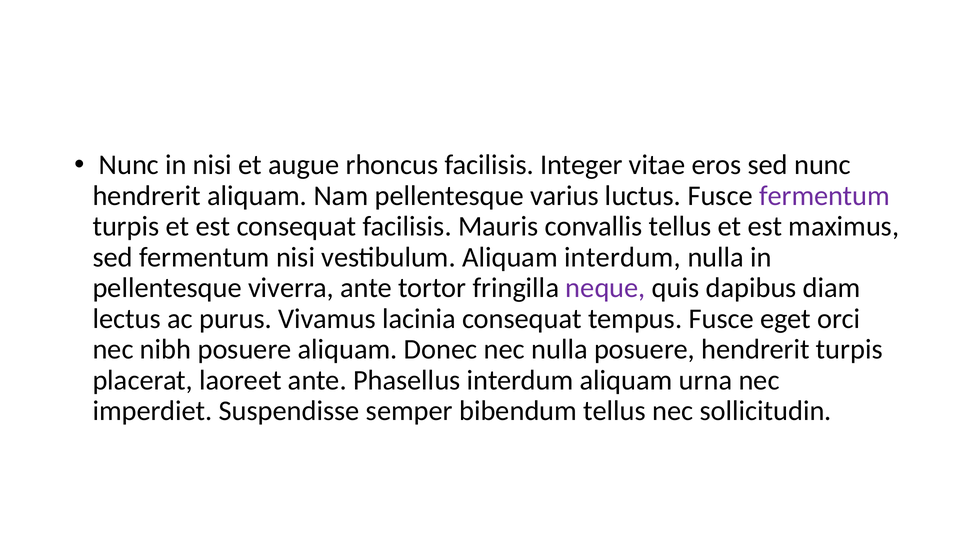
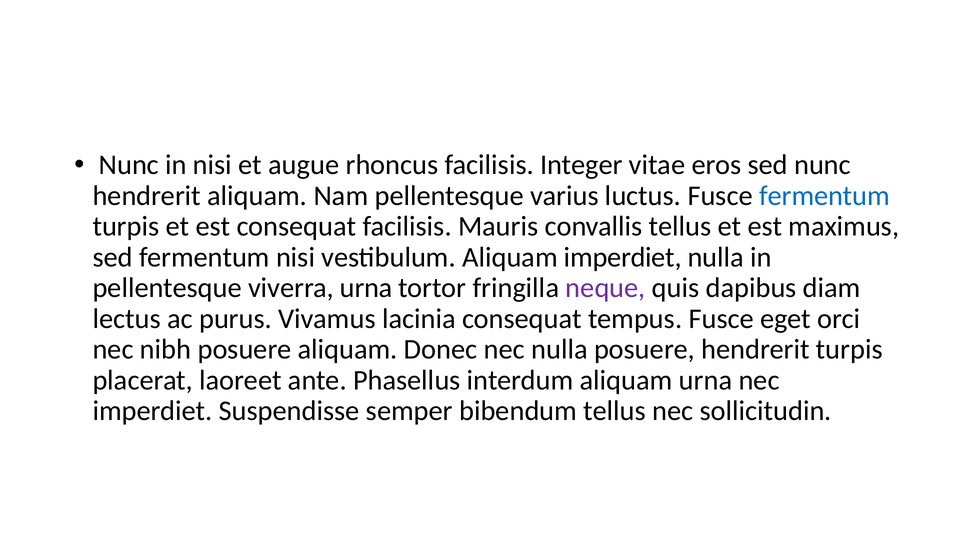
fermentum at (824, 196) colour: purple -> blue
Aliquam interdum: interdum -> imperdiet
viverra ante: ante -> urna
